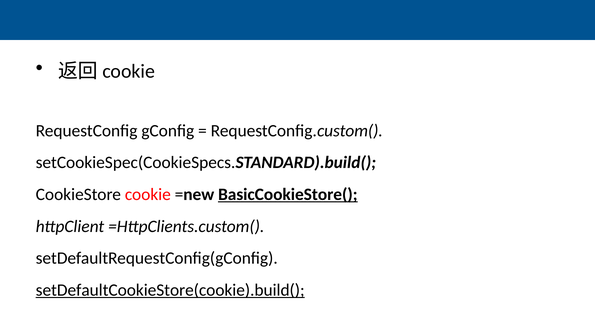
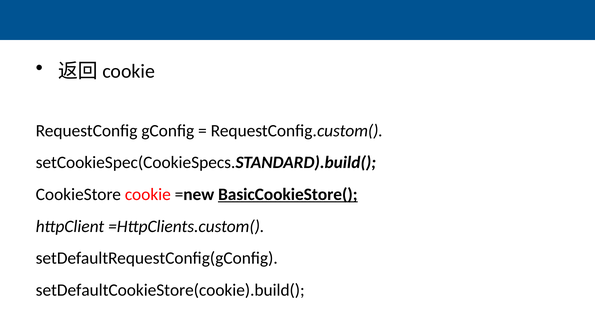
setDefaultCookieStore(cookie).build( underline: present -> none
